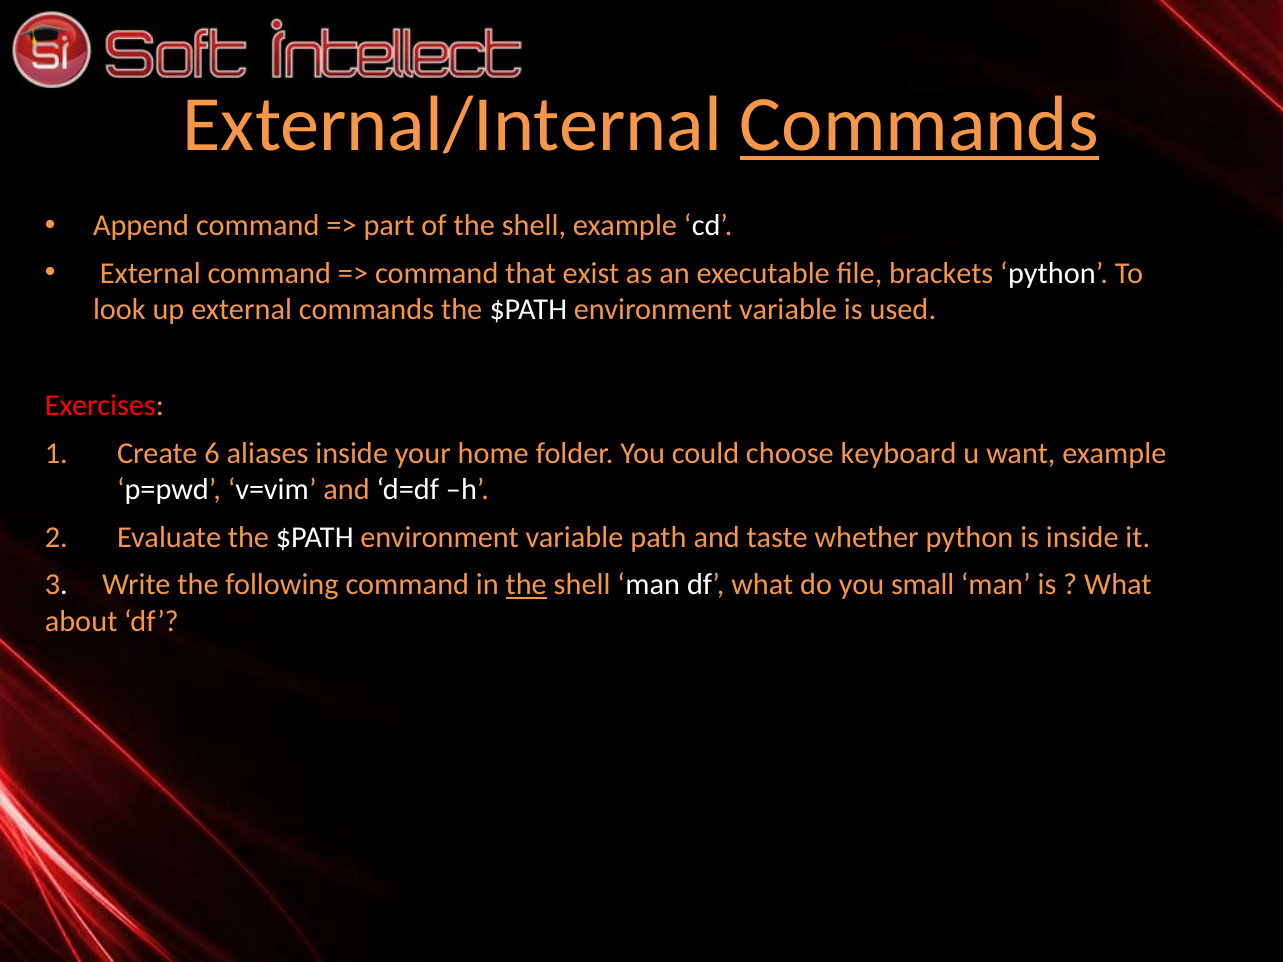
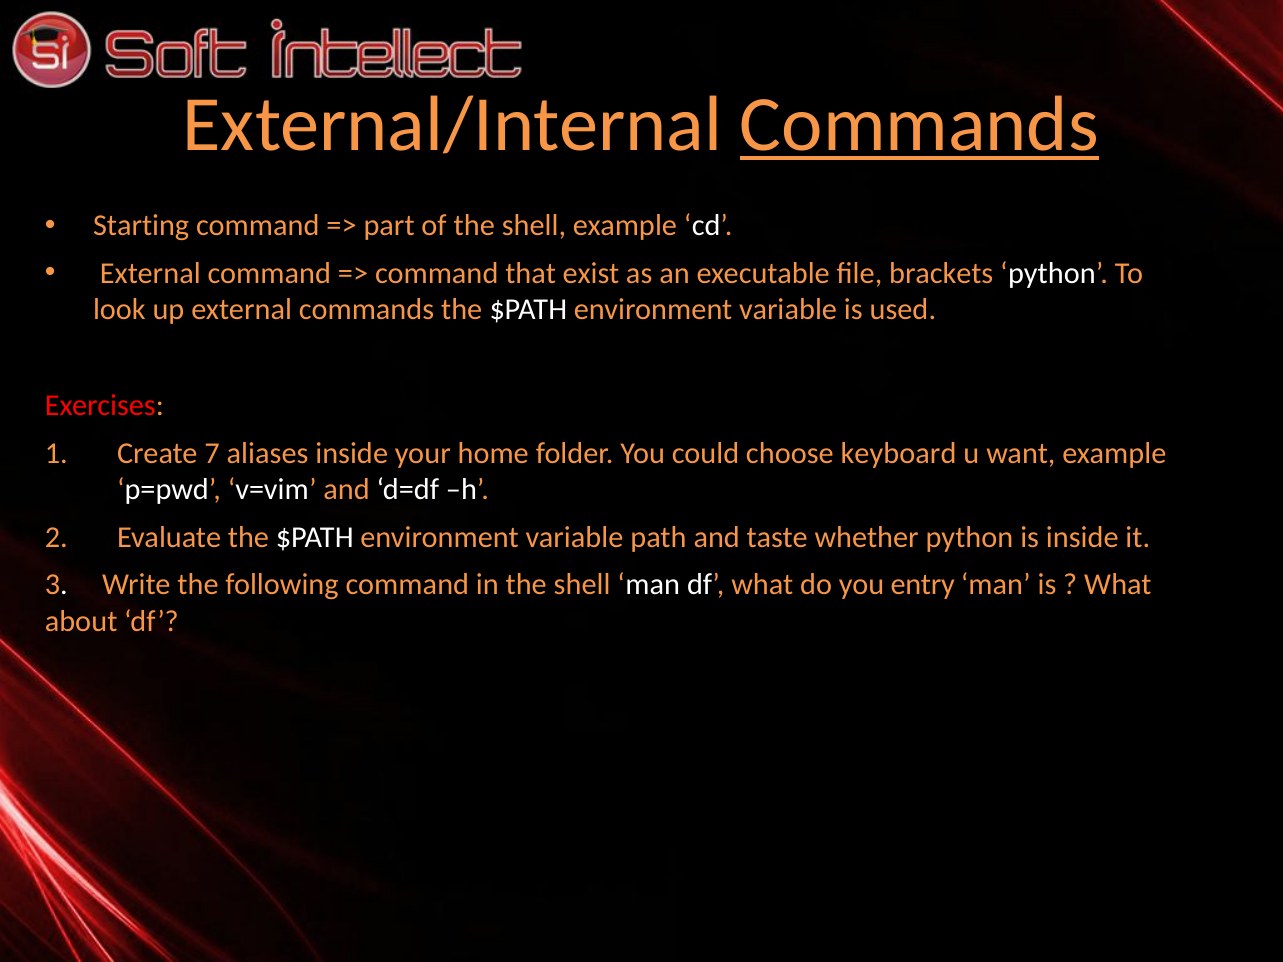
Append: Append -> Starting
6: 6 -> 7
the at (526, 585) underline: present -> none
small: small -> entry
